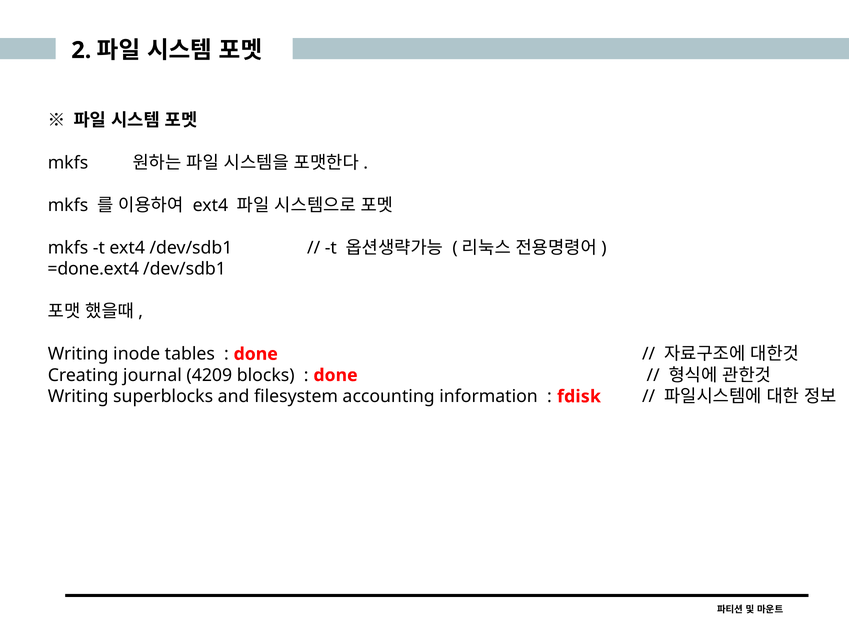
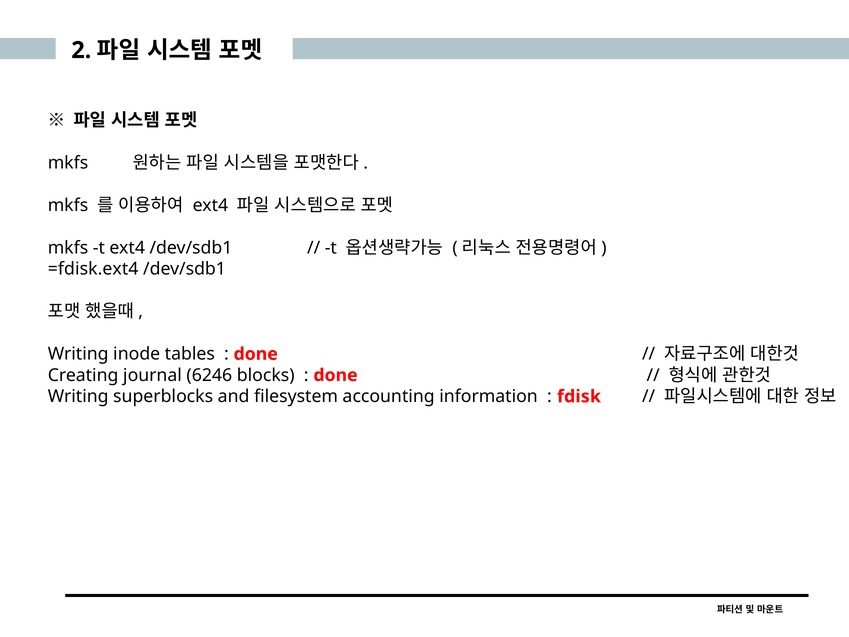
=done.ext4: =done.ext4 -> =fdisk.ext4
4209: 4209 -> 6246
